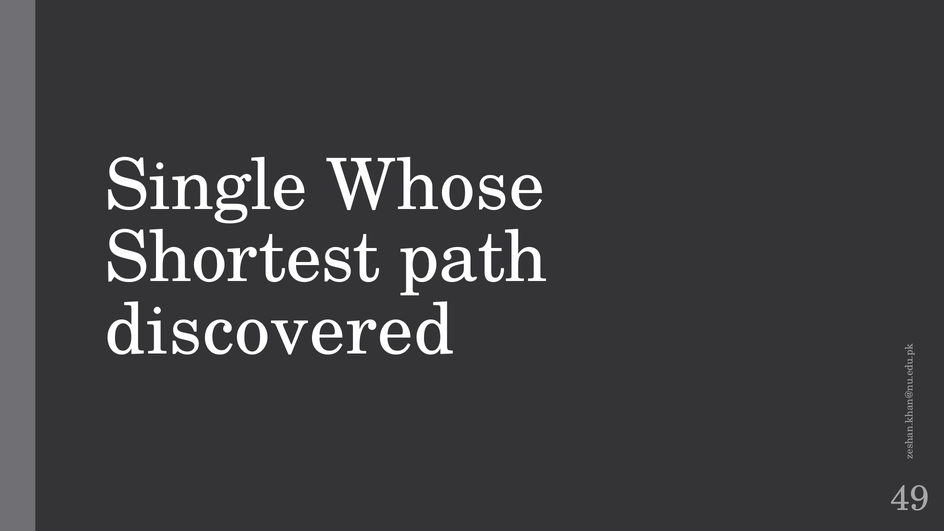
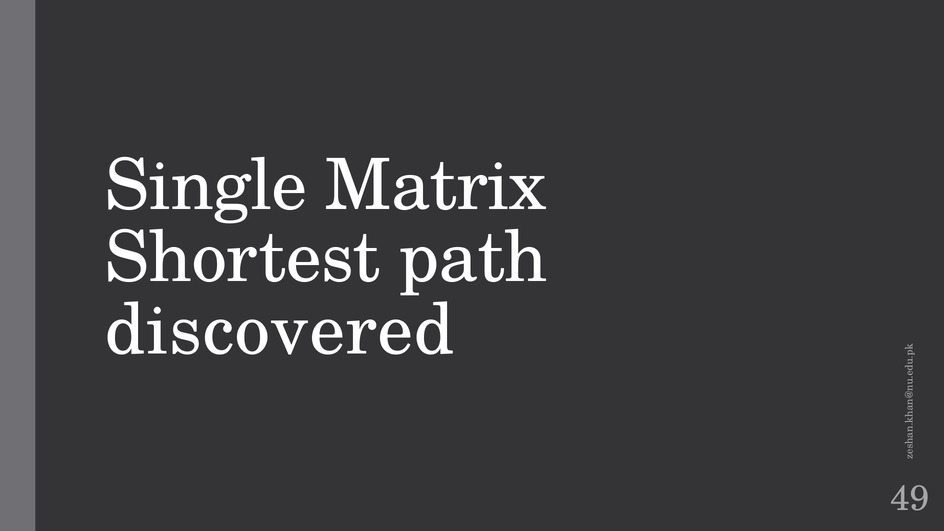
Whose: Whose -> Matrix
